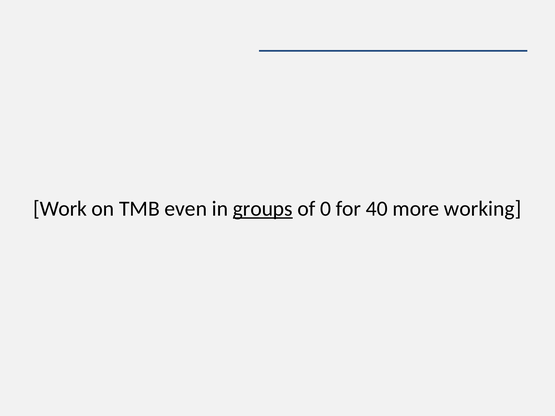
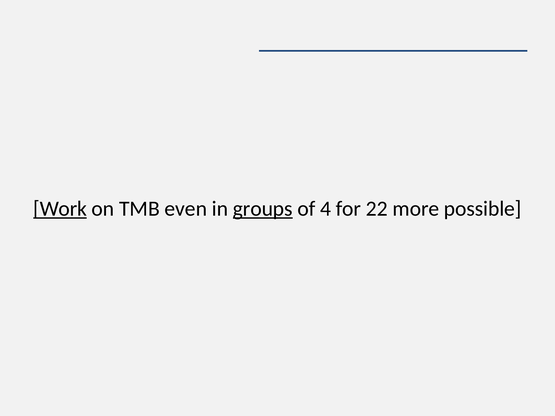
Work underline: none -> present
0: 0 -> 4
40: 40 -> 22
working: working -> possible
